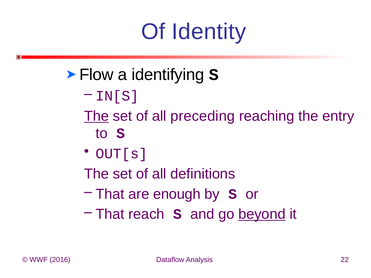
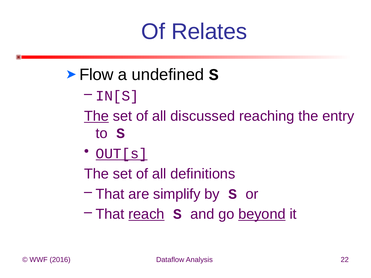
Identity: Identity -> Relates
identifying: identifying -> undefined
preceding: preceding -> discussed
OUT[s underline: none -> present
enough: enough -> simplify
reach underline: none -> present
